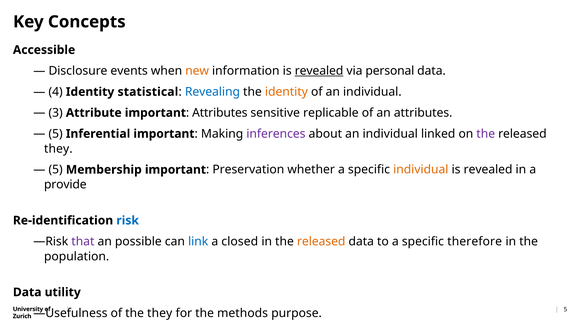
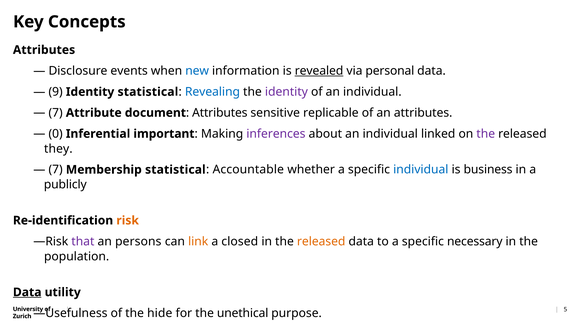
Accessible at (44, 50): Accessible -> Attributes
new colour: orange -> blue
4: 4 -> 9
identity at (286, 92) colour: orange -> purple
3 at (56, 113): 3 -> 7
Attribute important: important -> document
5 at (56, 134): 5 -> 0
5 at (56, 170): 5 -> 7
Membership important: important -> statistical
Preservation: Preservation -> Accountable
individual at (421, 170) colour: orange -> blue
revealed at (488, 170): revealed -> business
provide: provide -> publicly
risk colour: blue -> orange
possible: possible -> persons
link colour: blue -> orange
therefore: therefore -> necessary
Data at (27, 292) underline: none -> present
the they: they -> hide
methods: methods -> unethical
